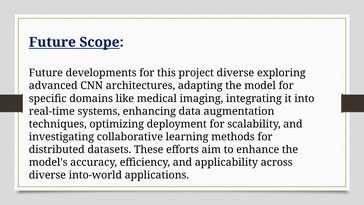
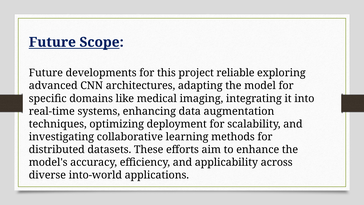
project diverse: diverse -> reliable
